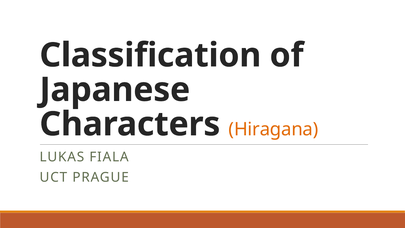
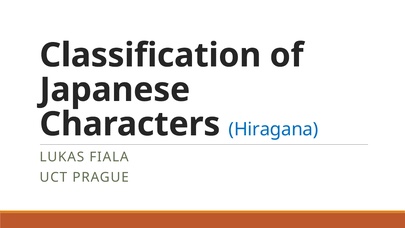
Hiragana colour: orange -> blue
